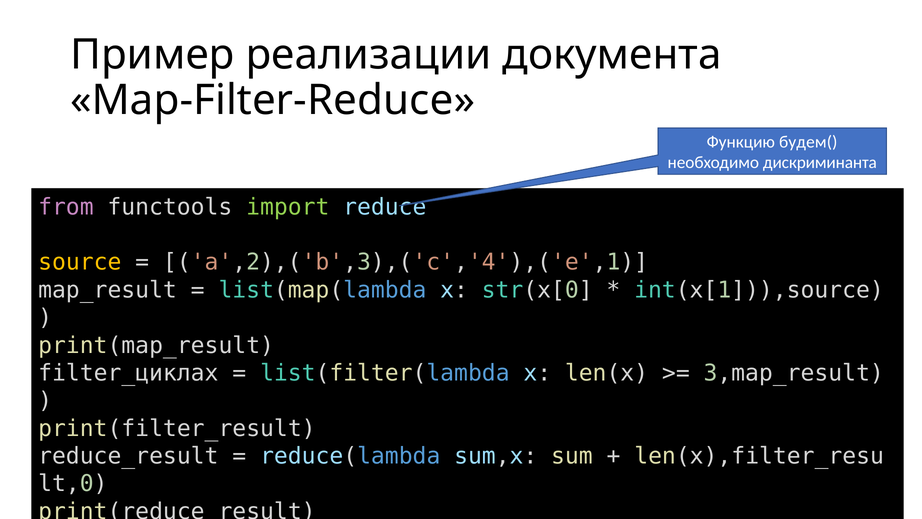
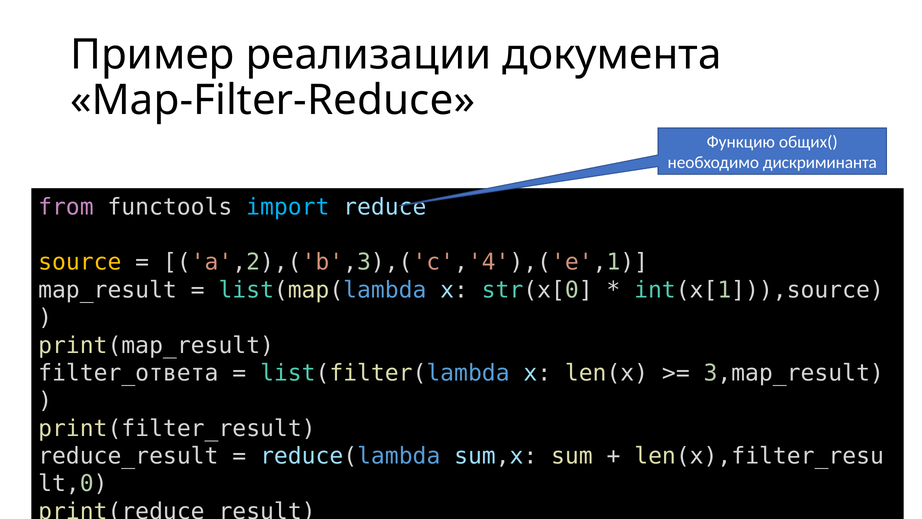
будем(: будем( -> общих(
import colour: light green -> light blue
filter_циклах: filter_циклах -> filter_ответа
